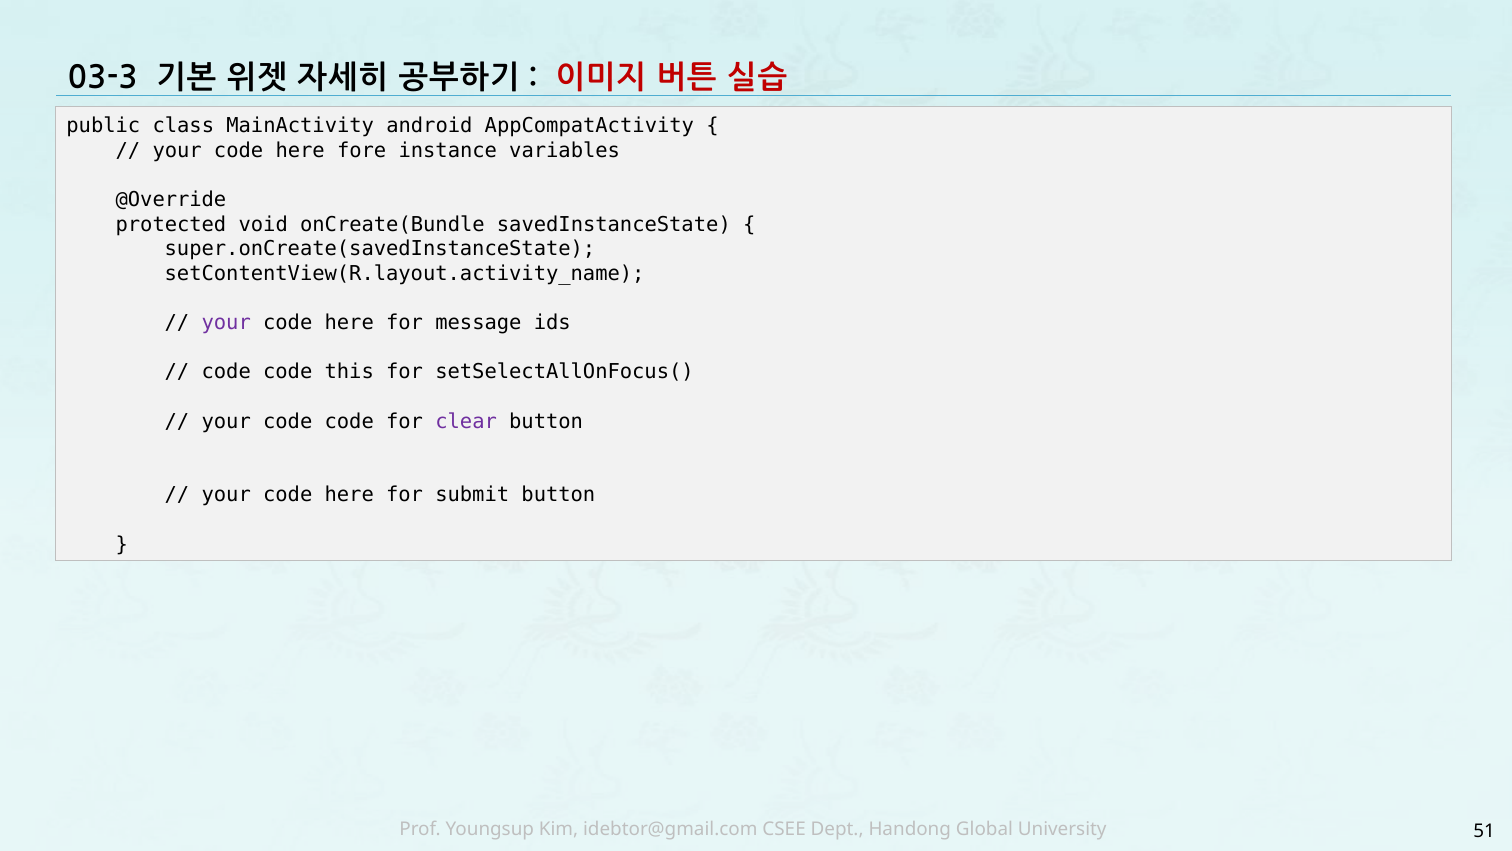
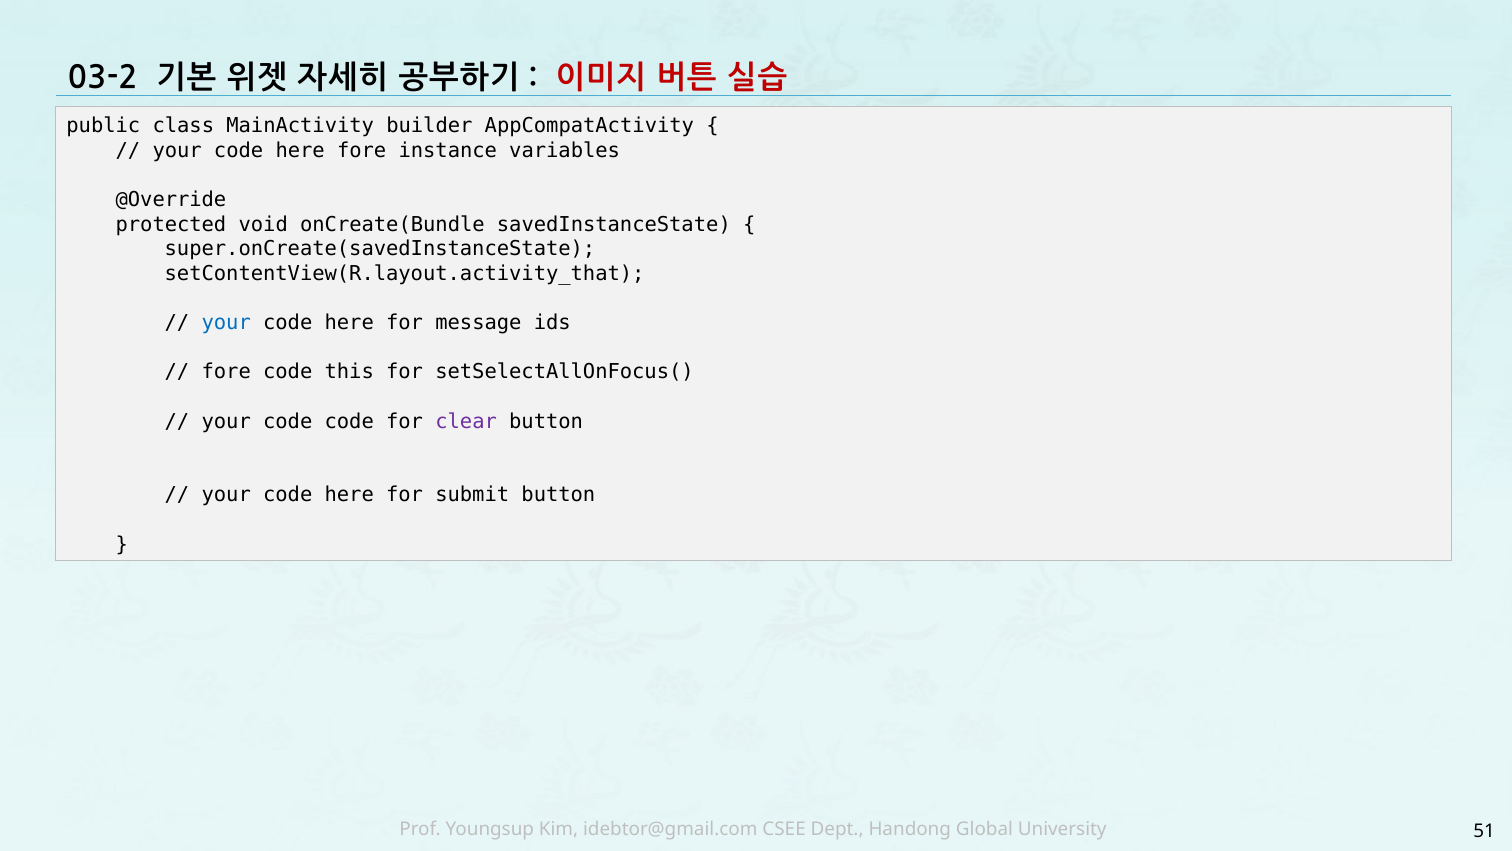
03-3: 03-3 -> 03-2
android: android -> builder
setContentView(R.layout.activity_name: setContentView(R.layout.activity_name -> setContentView(R.layout.activity_that
your at (226, 323) colour: purple -> blue
code at (226, 372): code -> fore
